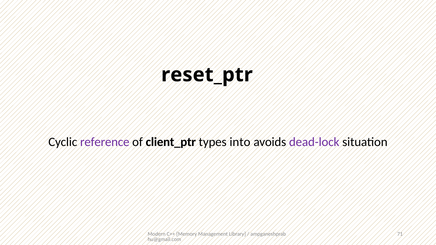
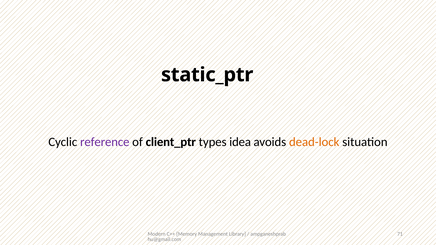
reset_ptr: reset_ptr -> static_ptr
into: into -> idea
dead-lock colour: purple -> orange
